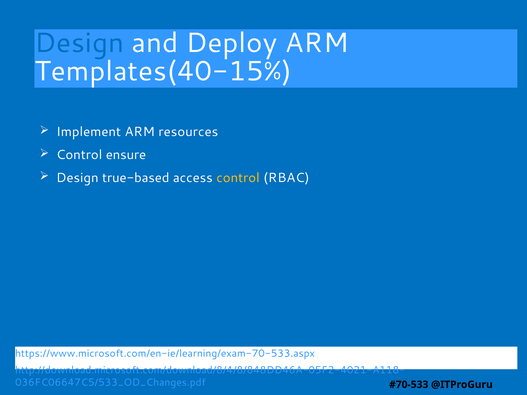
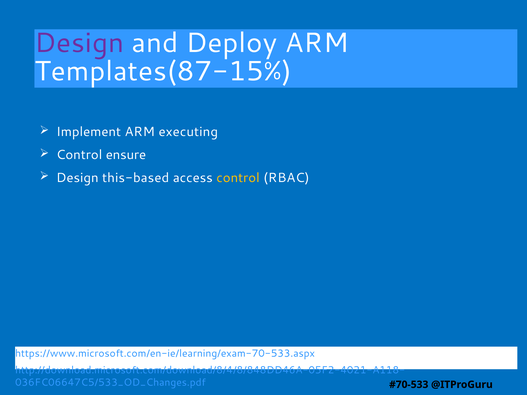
Design at (79, 43) colour: blue -> purple
Templates(40-15%: Templates(40-15% -> Templates(87-15%
resources: resources -> executing
true-based: true-based -> this-based
